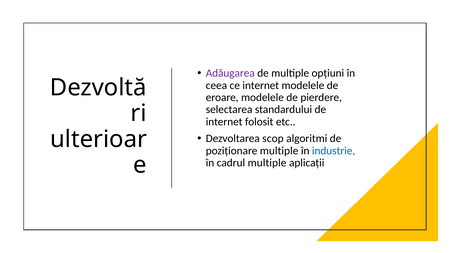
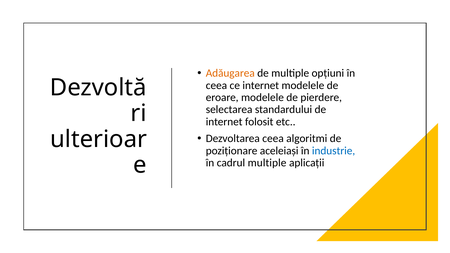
Adăugarea colour: purple -> orange
Dezvoltarea scop: scop -> ceea
poziționare multiple: multiple -> aceleiași
